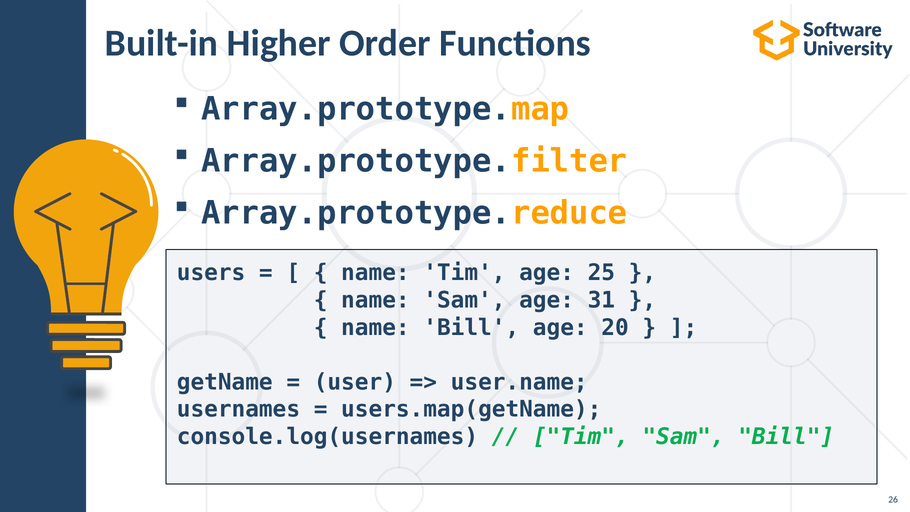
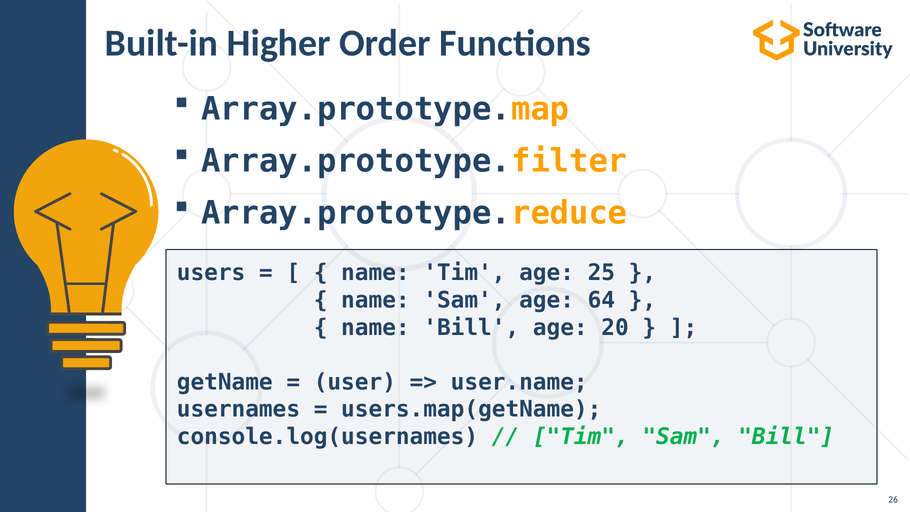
31: 31 -> 64
